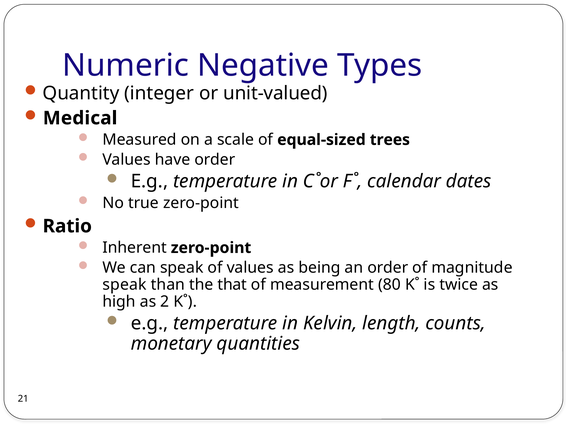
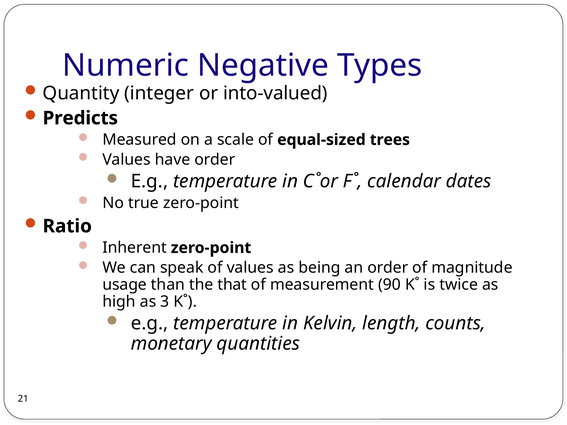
unit-valued: unit-valued -> into-valued
Medical: Medical -> Predicts
speak at (125, 285): speak -> usage
80: 80 -> 90
2: 2 -> 3
